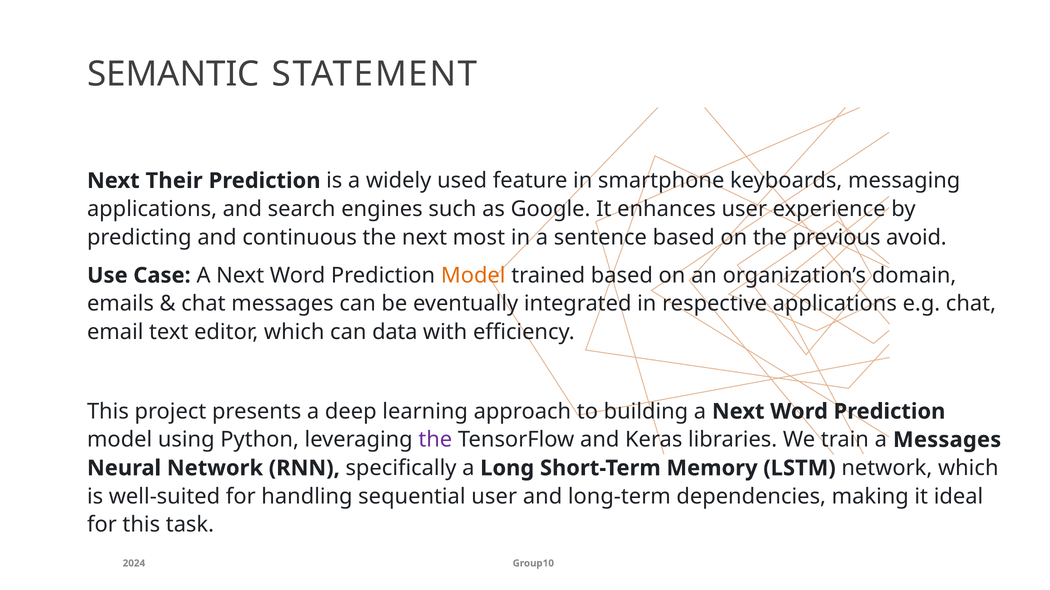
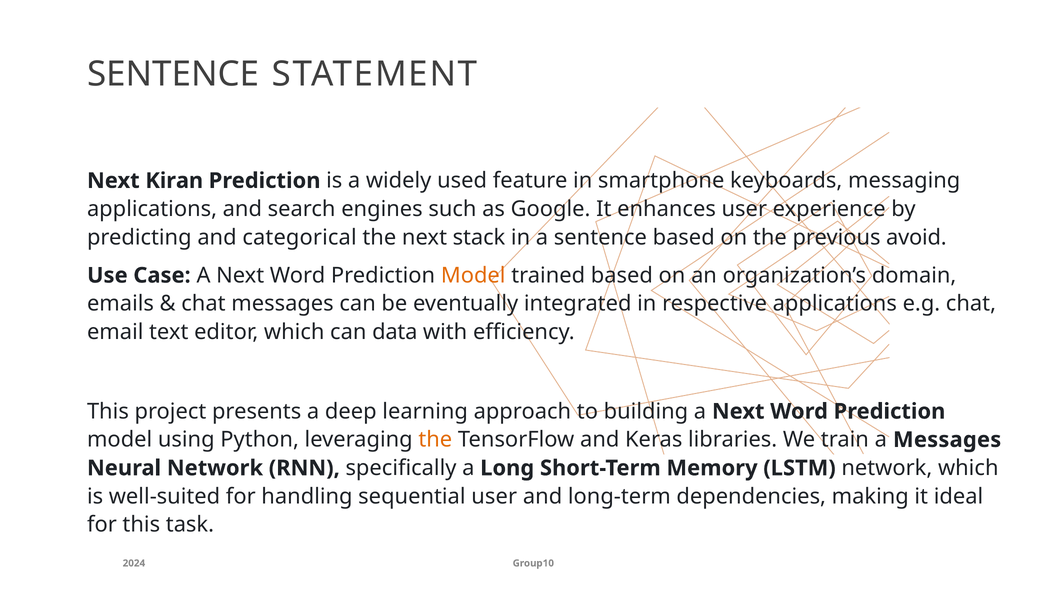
SEMANTIC at (173, 74): SEMANTIC -> SENTENCE
Their: Their -> Kiran
continuous: continuous -> categorical
most: most -> stack
the at (435, 440) colour: purple -> orange
